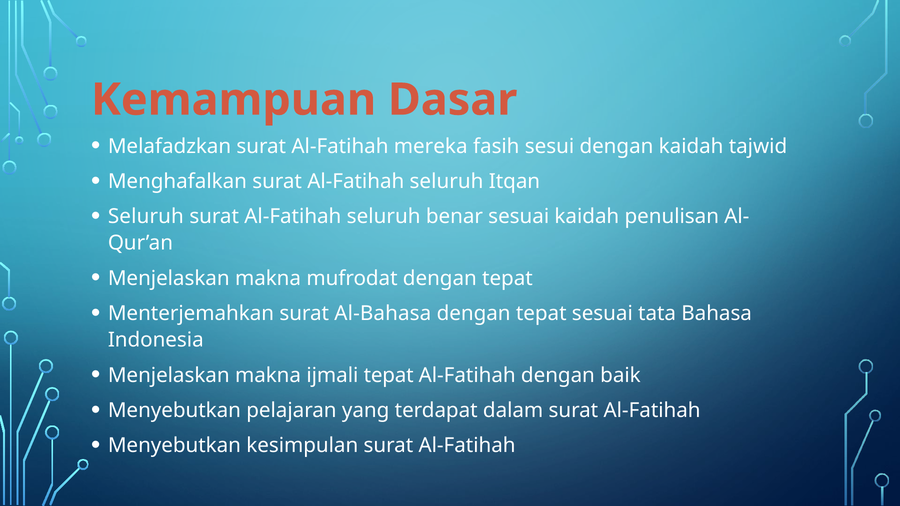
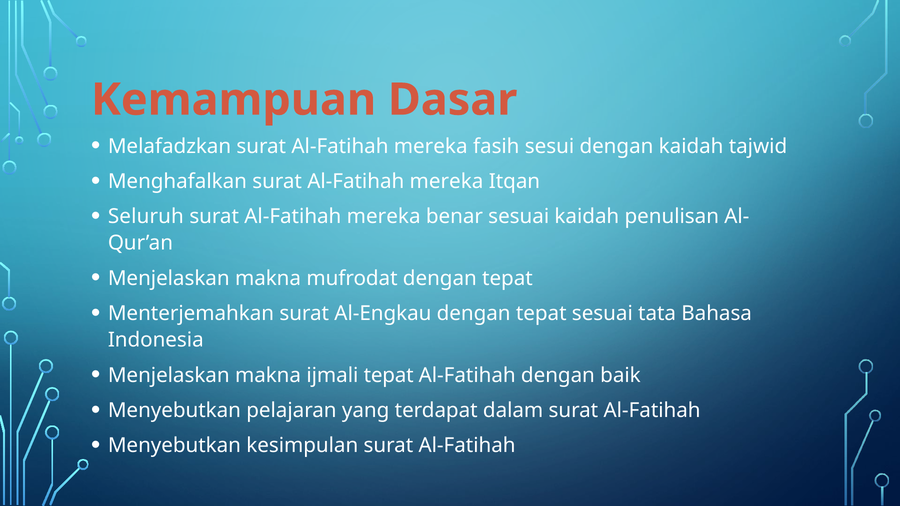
Menghafalkan surat Al-Fatihah seluruh: seluruh -> mereka
seluruh at (384, 217): seluruh -> mereka
Al-Bahasa: Al-Bahasa -> Al-Engkau
